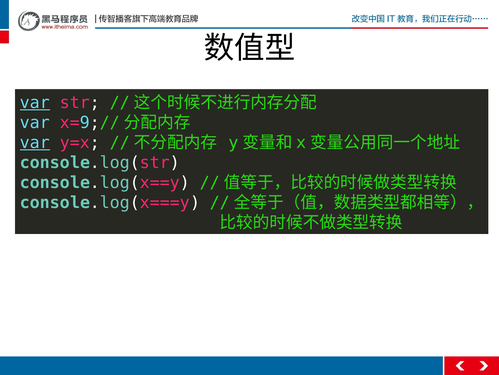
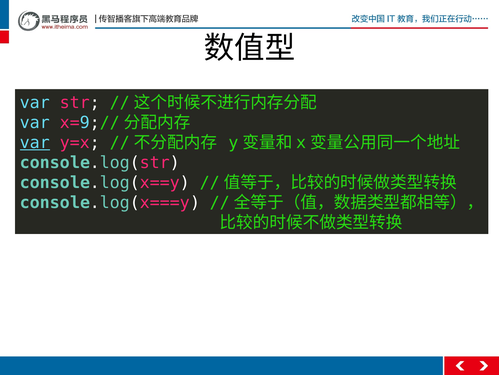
var at (35, 103) underline: present -> none
